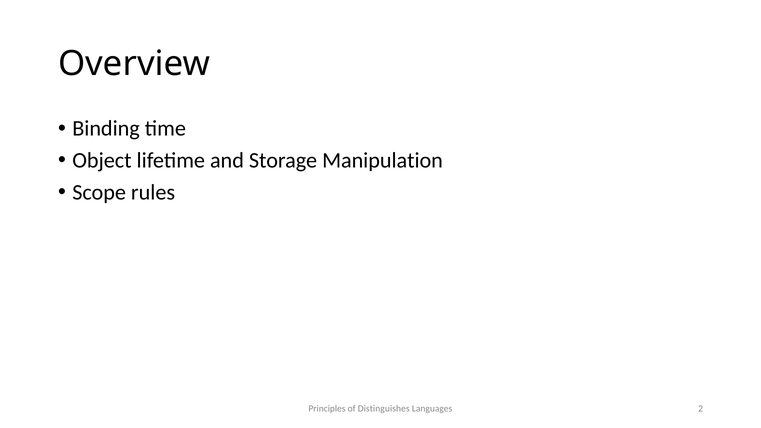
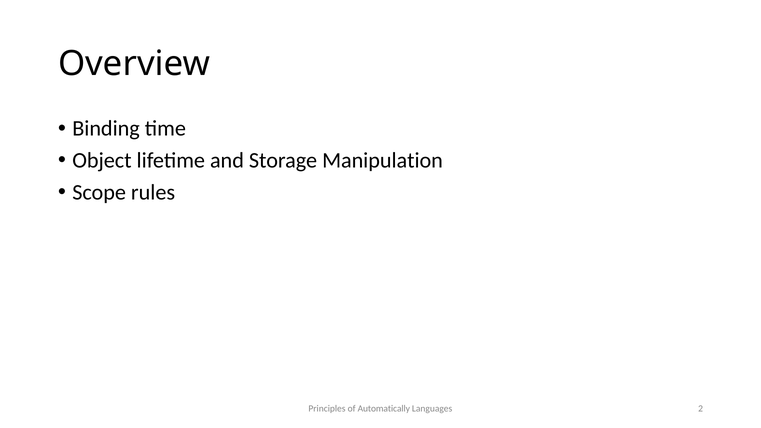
Distinguishes: Distinguishes -> Automatically
